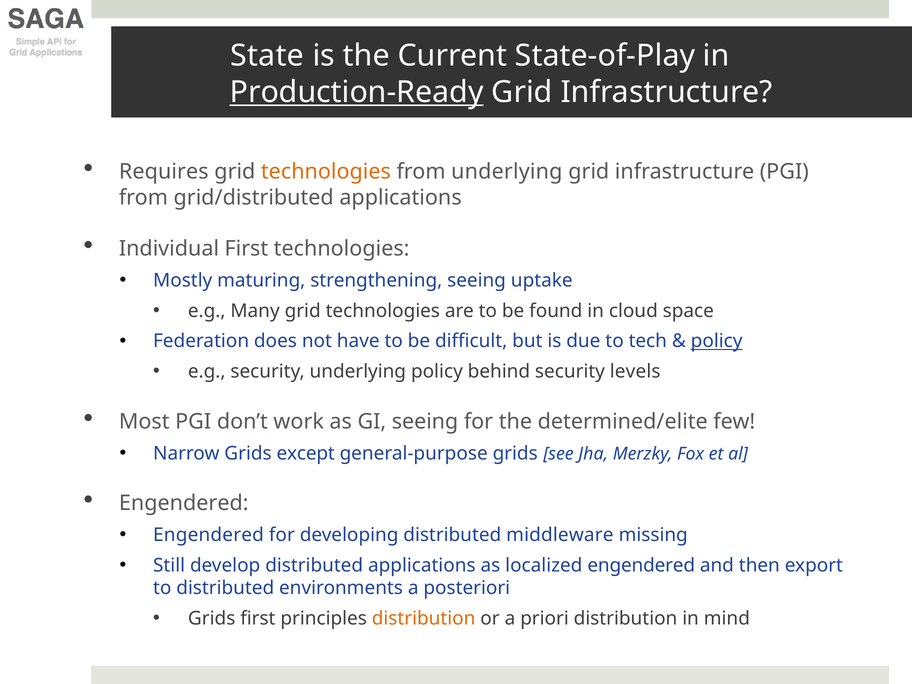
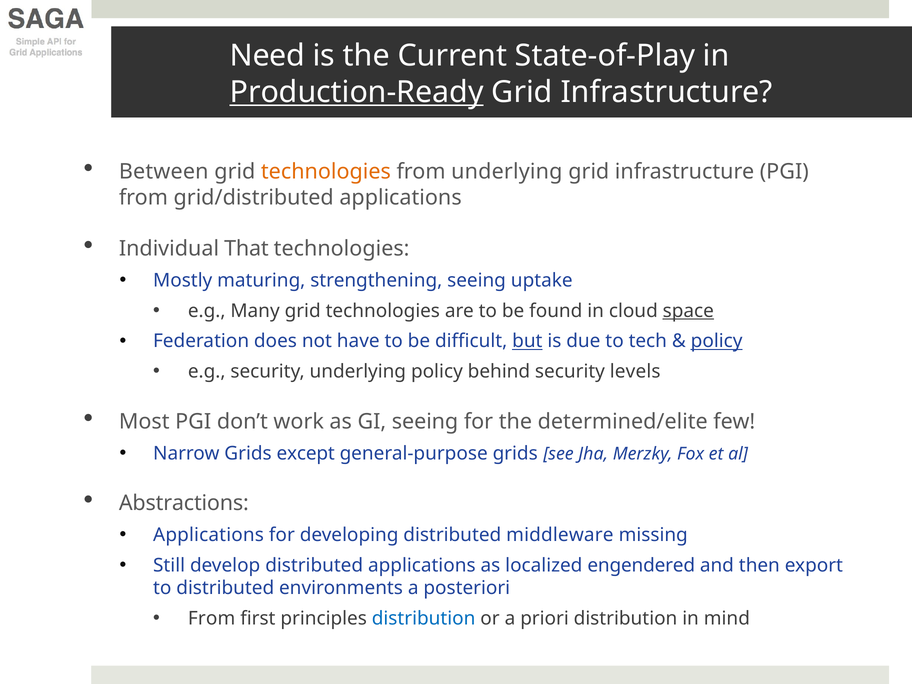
State: State -> Need
Requires: Requires -> Between
Individual First: First -> That
space underline: none -> present
but underline: none -> present
Engendered at (184, 503): Engendered -> Abstractions
Engendered at (209, 535): Engendered -> Applications
Grids at (212, 618): Grids -> From
distribution at (424, 618) colour: orange -> blue
